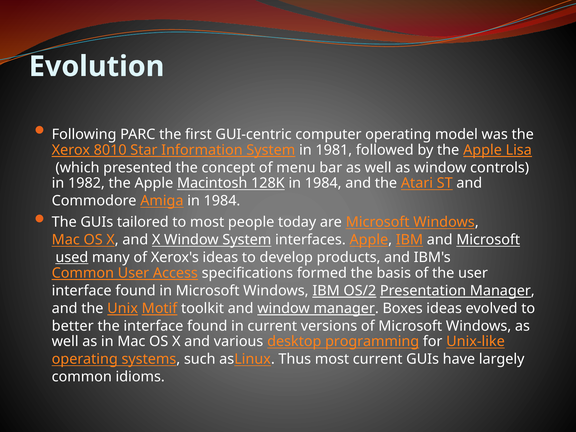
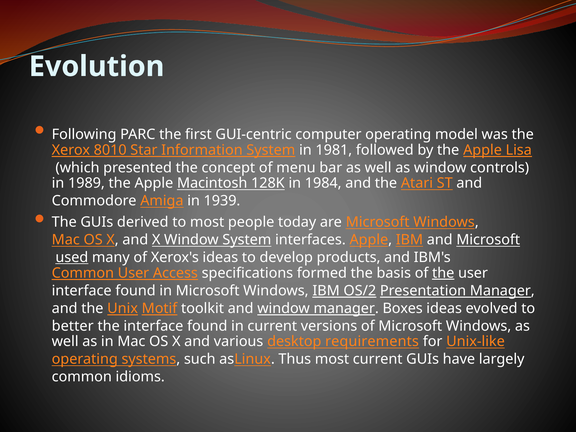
1982: 1982 -> 1989
Amiga in 1984: 1984 -> 1939
tailored: tailored -> derived
the at (443, 273) underline: none -> present
programming: programming -> requirements
